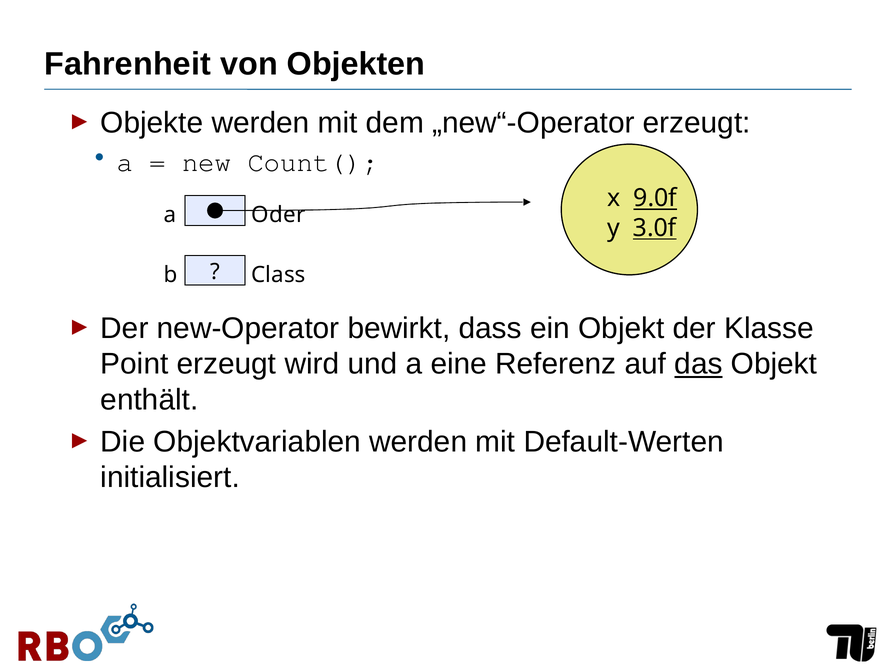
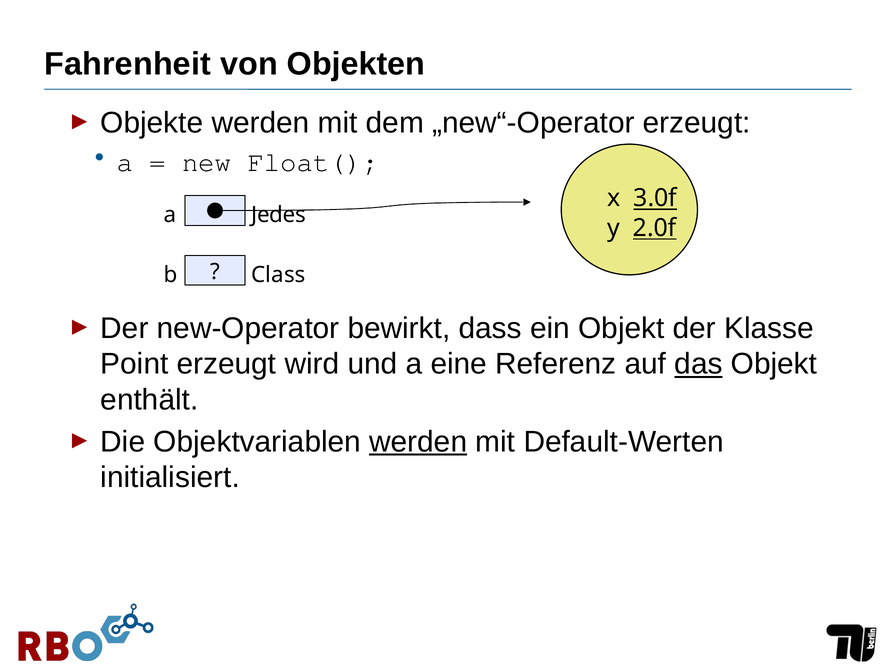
Count(: Count( -> Float(
9.0f: 9.0f -> 3.0f
Oder: Oder -> Jedes
3.0f: 3.0f -> 2.0f
werden at (418, 442) underline: none -> present
